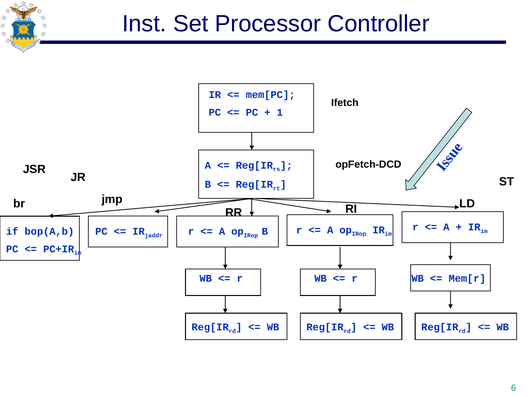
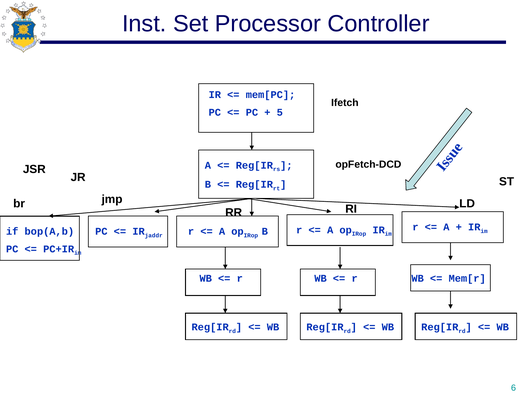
1: 1 -> 5
